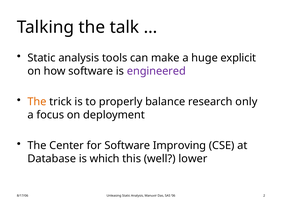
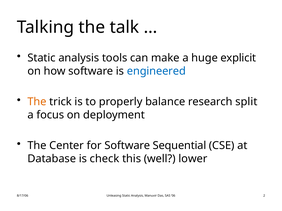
engineered colour: purple -> blue
only: only -> split
Improving: Improving -> Sequential
which: which -> check
